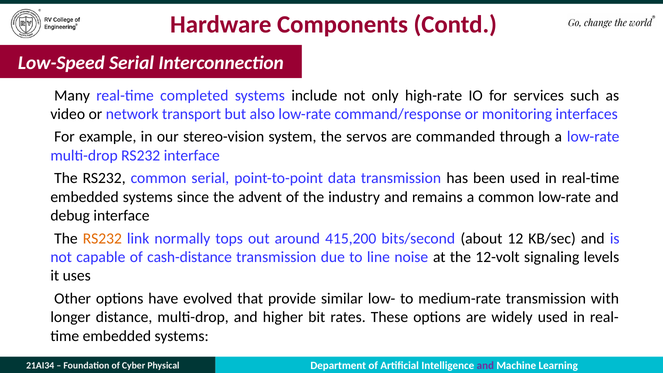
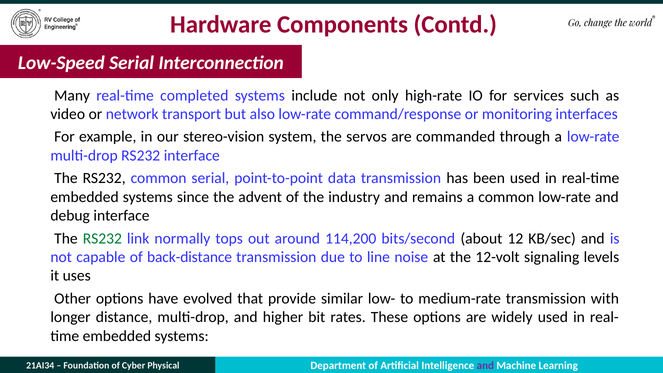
RS232 at (102, 238) colour: orange -> green
415,200: 415,200 -> 114,200
cash-distance: cash-distance -> back-distance
